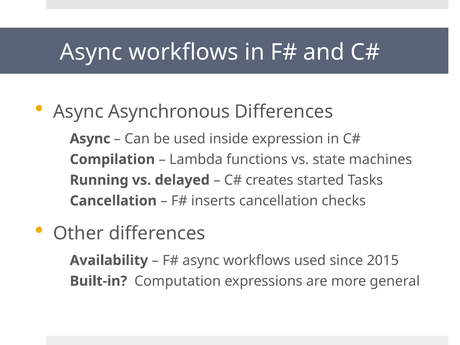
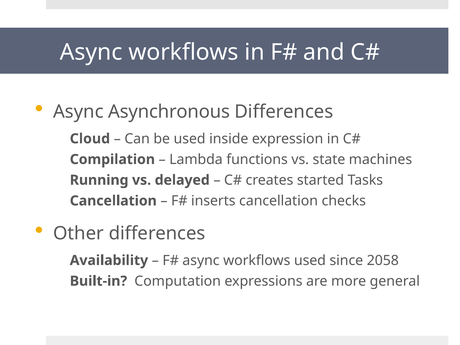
Async at (90, 139): Async -> Cloud
2015: 2015 -> 2058
